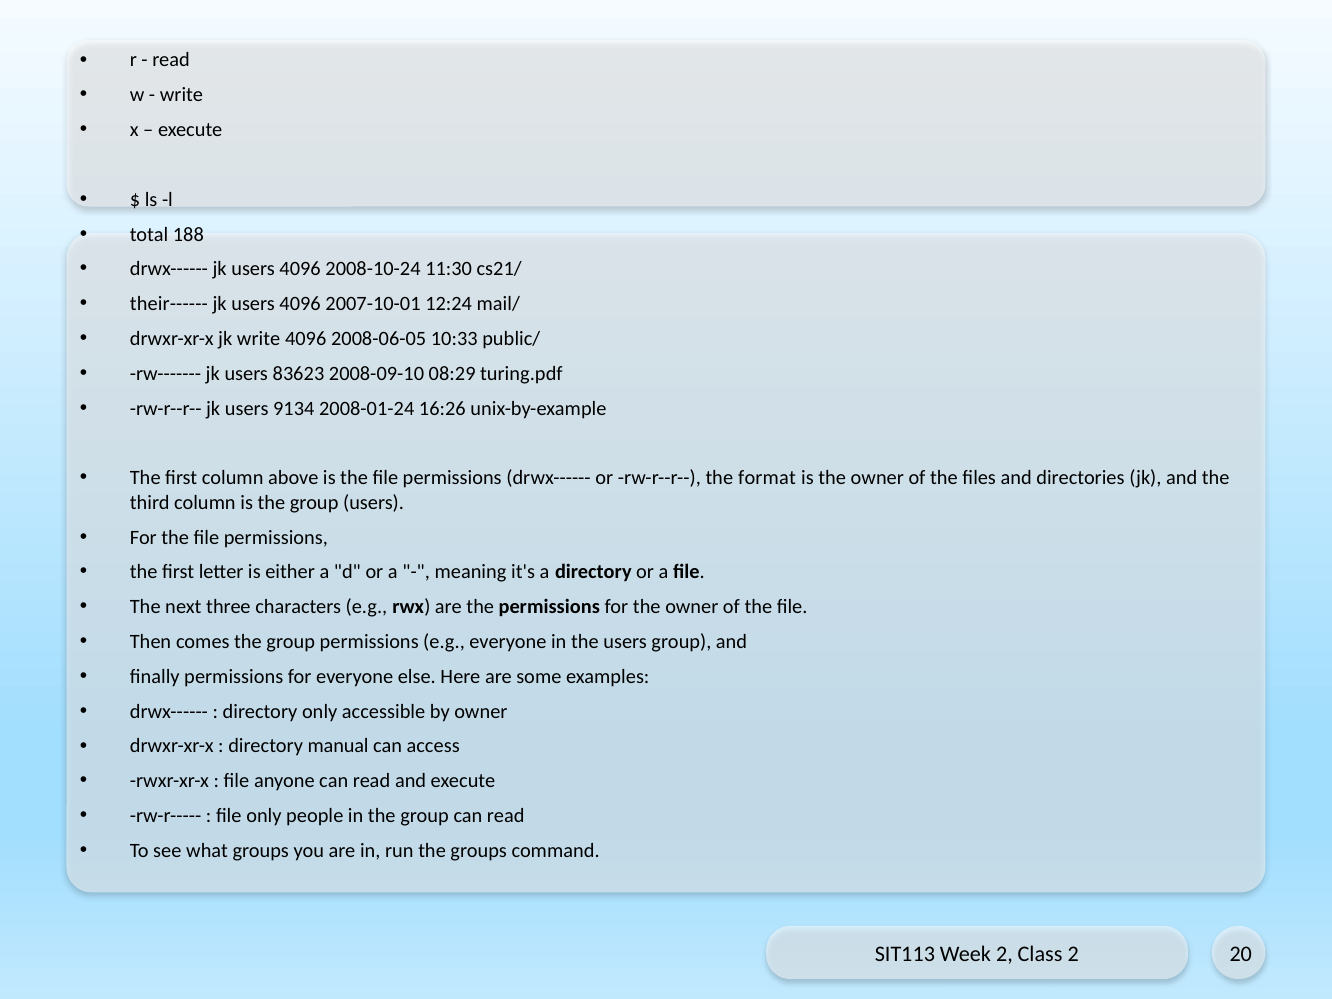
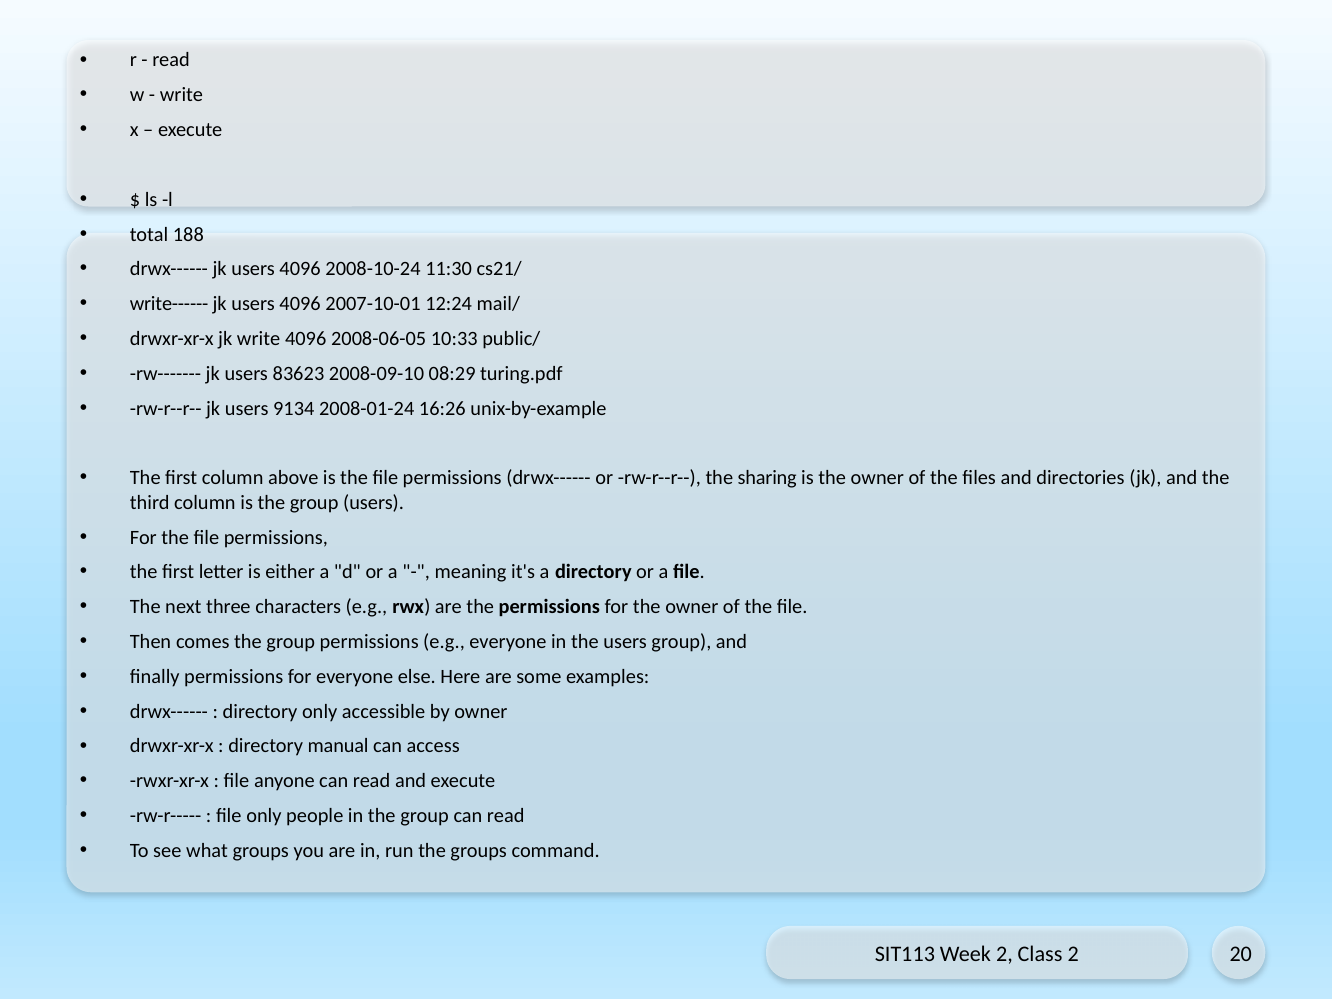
their------: their------ -> write------
format: format -> sharing
